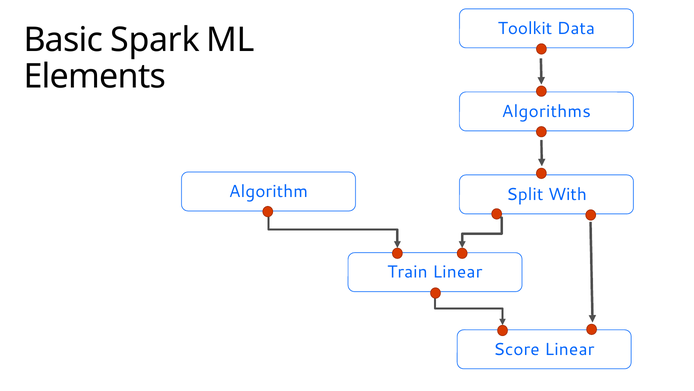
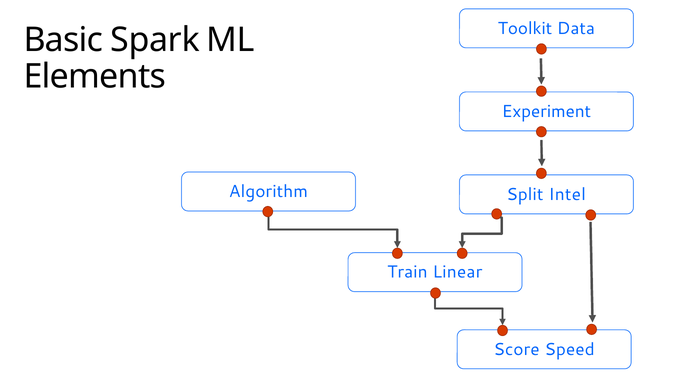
Algorithms: Algorithms -> Experiment
With: With -> Intel
Score Linear: Linear -> Speed
